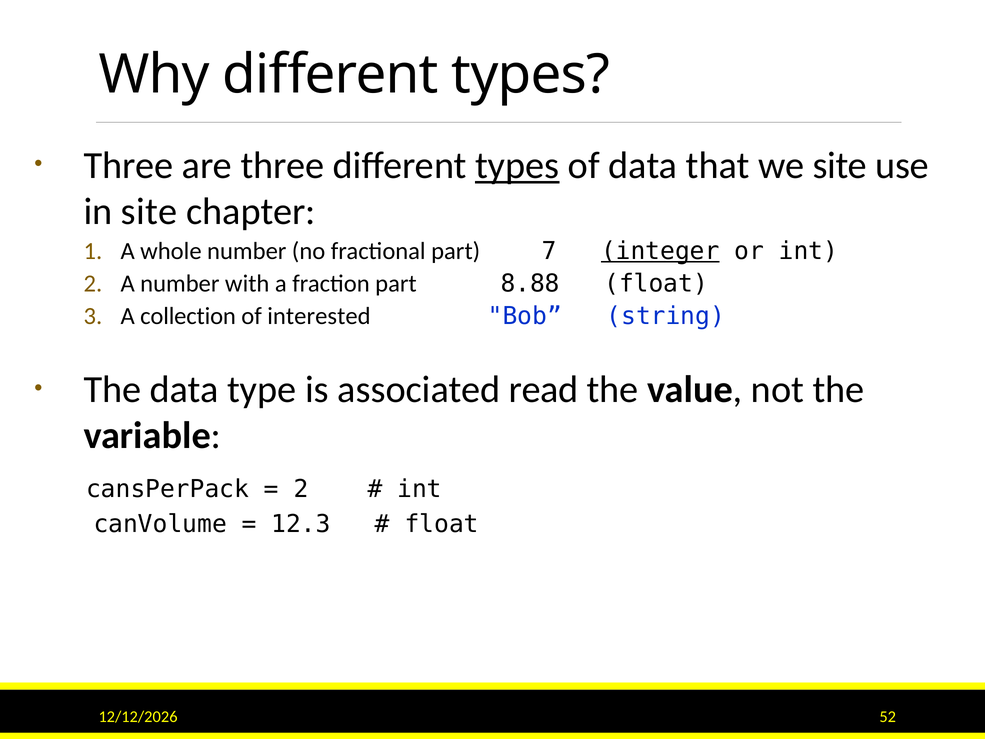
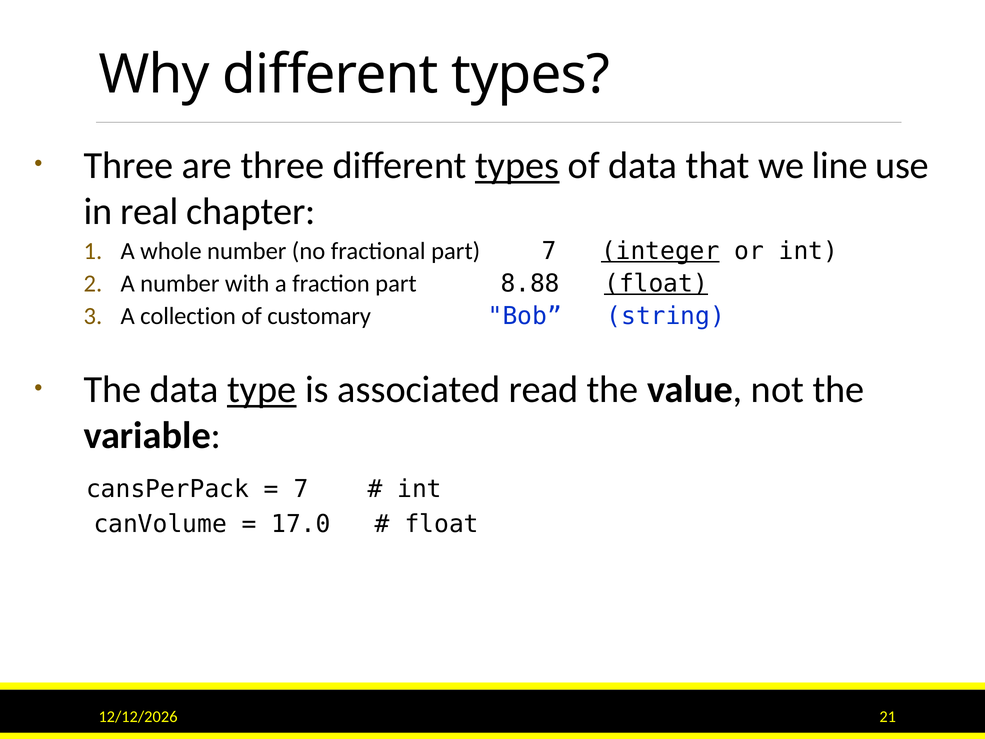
we site: site -> line
in site: site -> real
float at (656, 283) underline: none -> present
interested: interested -> customary
type underline: none -> present
2 at (301, 489): 2 -> 7
12.3: 12.3 -> 17.0
52: 52 -> 21
